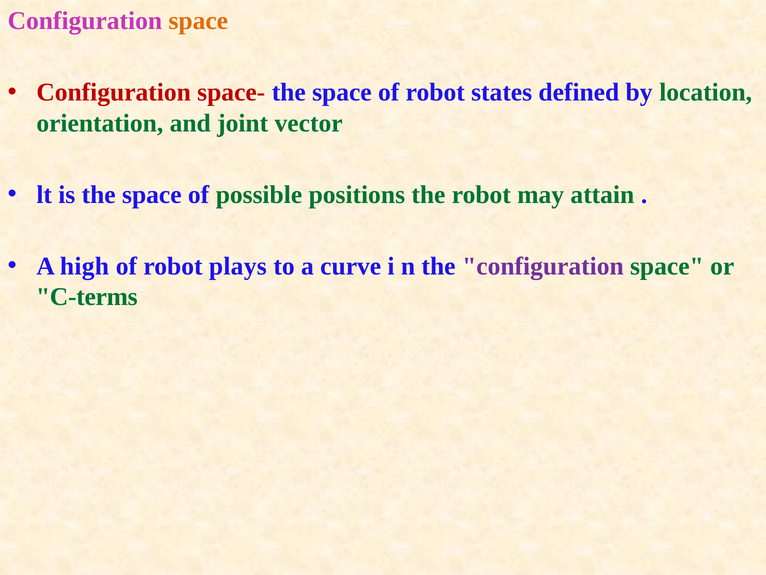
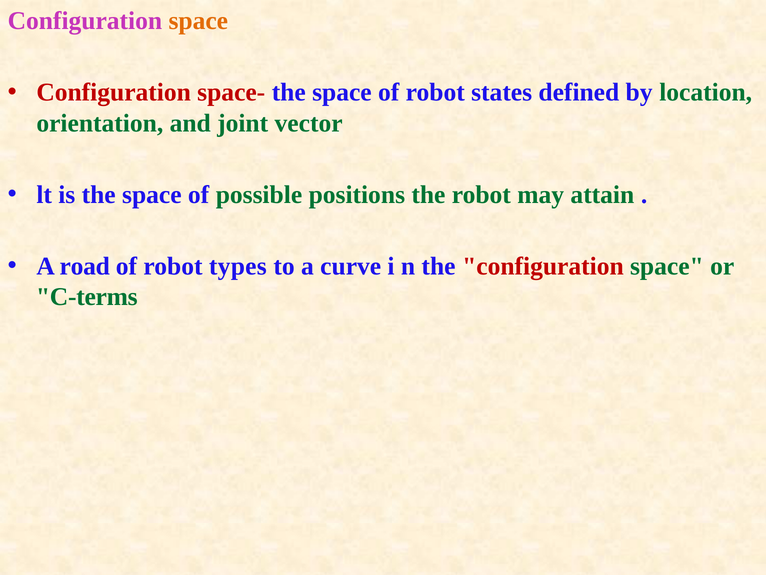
high: high -> road
plays: plays -> types
configuration at (543, 266) colour: purple -> red
